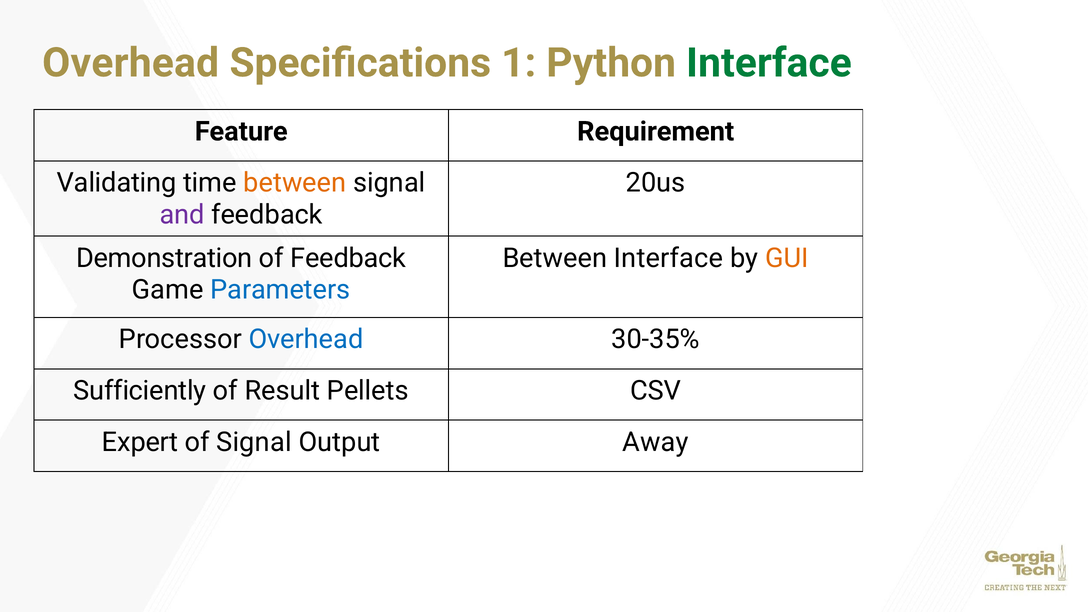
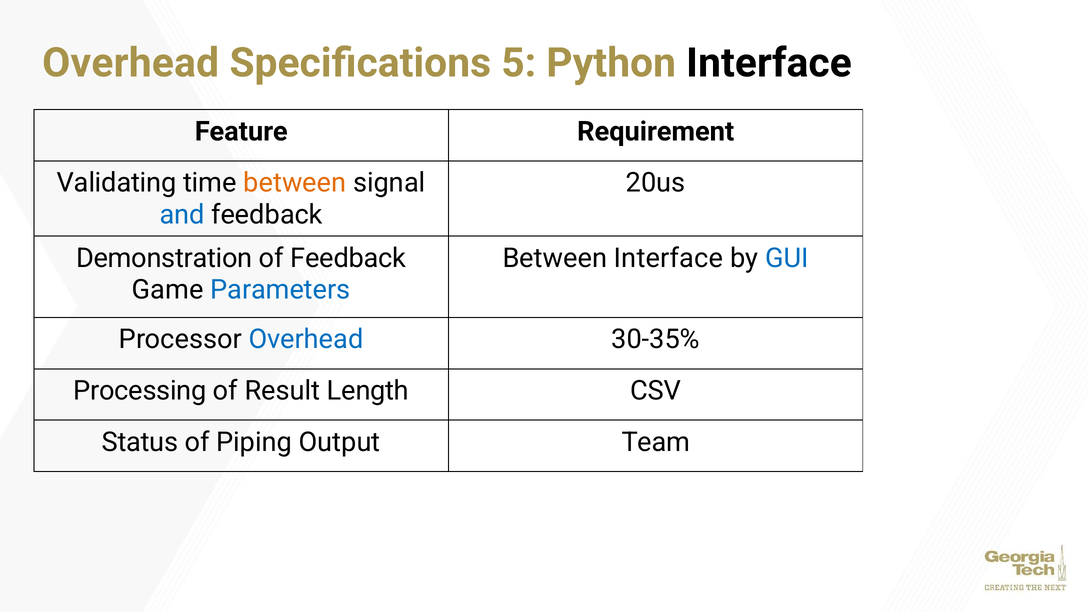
1: 1 -> 5
Interface at (769, 63) colour: green -> black
and colour: purple -> blue
GUI colour: orange -> blue
Sufficiently: Sufficiently -> Processing
Pellets: Pellets -> Length
Expert: Expert -> Status
of Signal: Signal -> Piping
Away: Away -> Team
